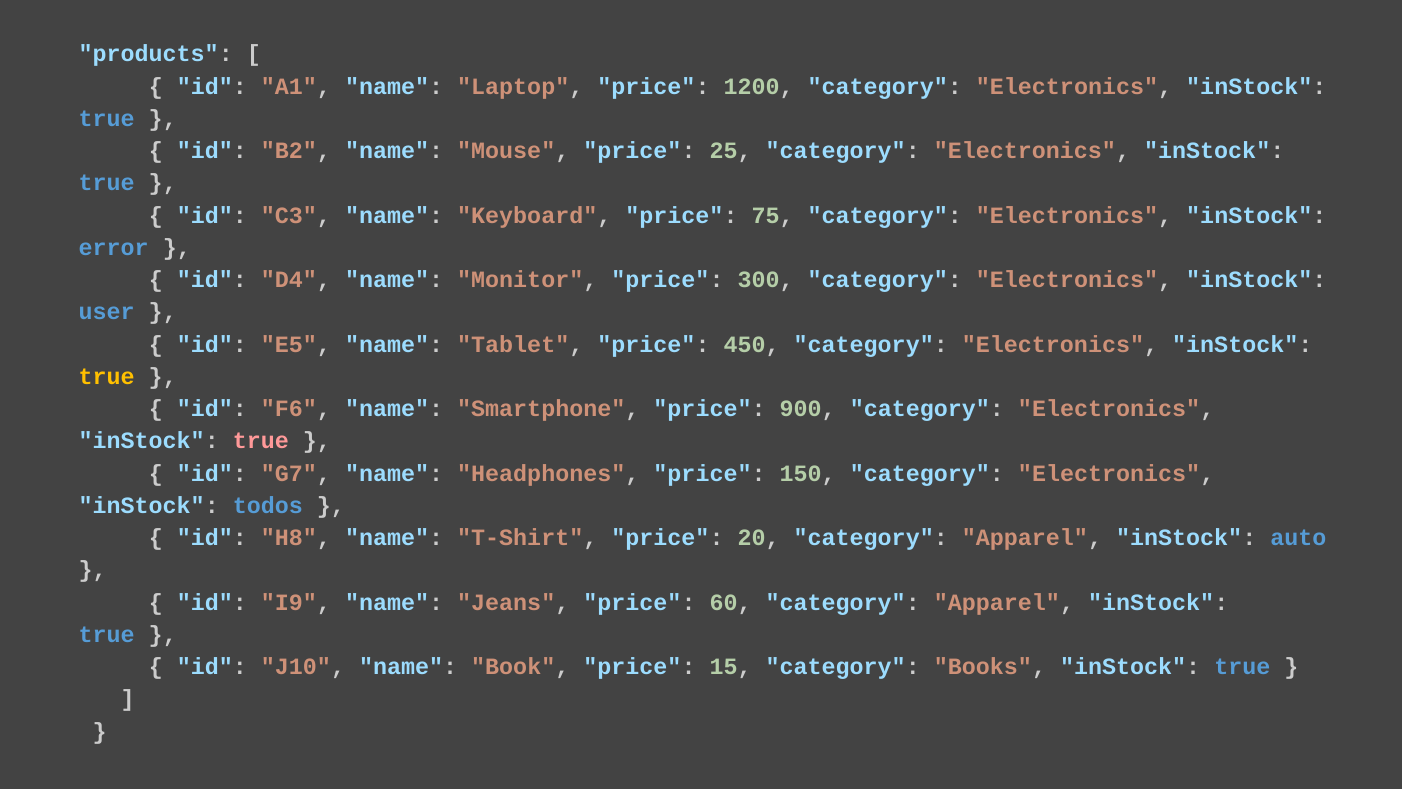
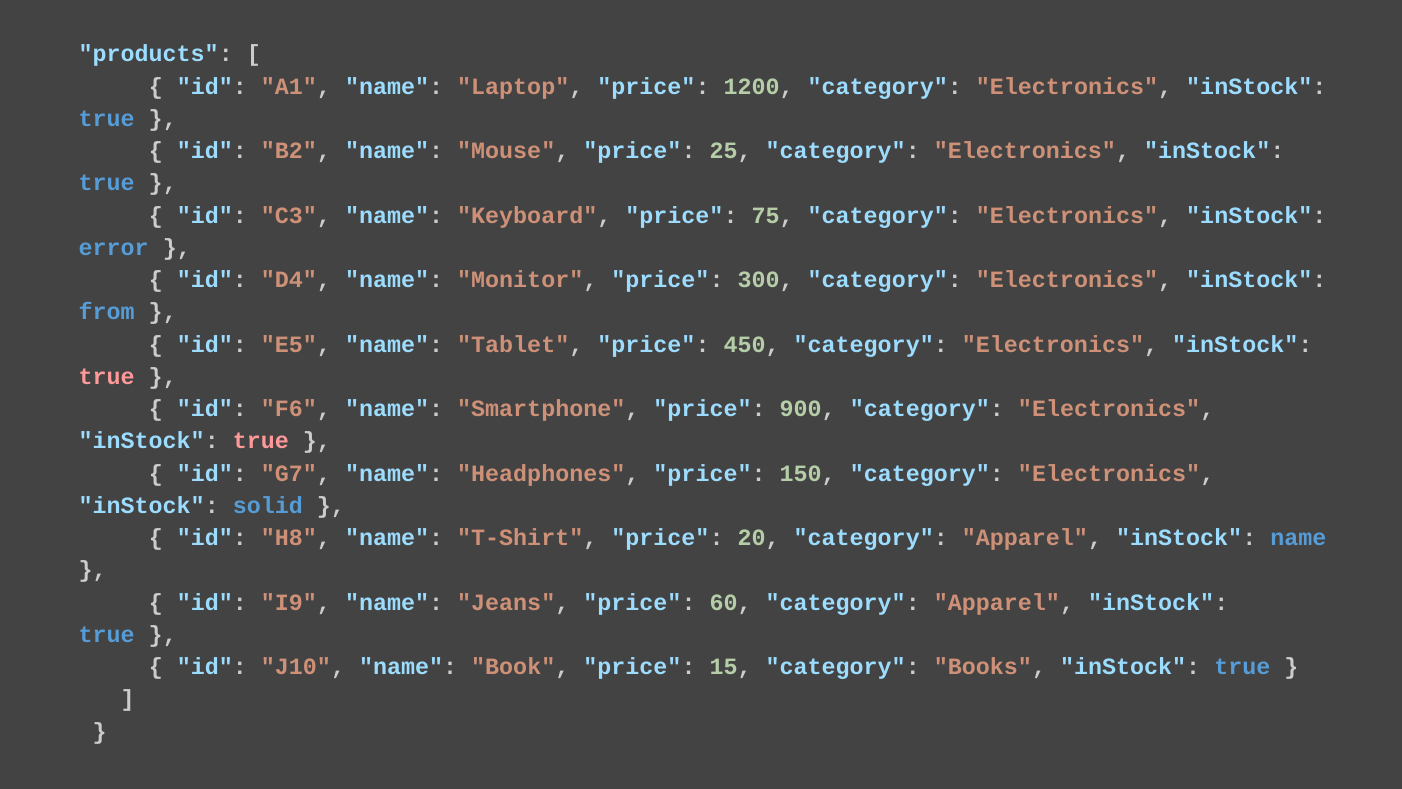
user: user -> from
true at (107, 376) colour: yellow -> pink
todos: todos -> solid
inStock auto: auto -> name
